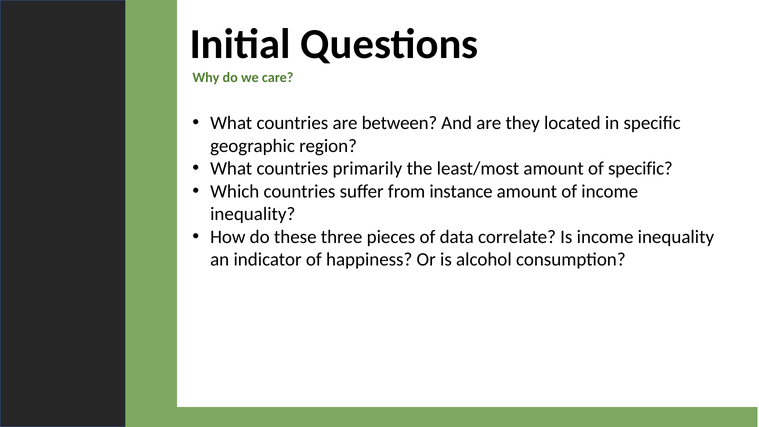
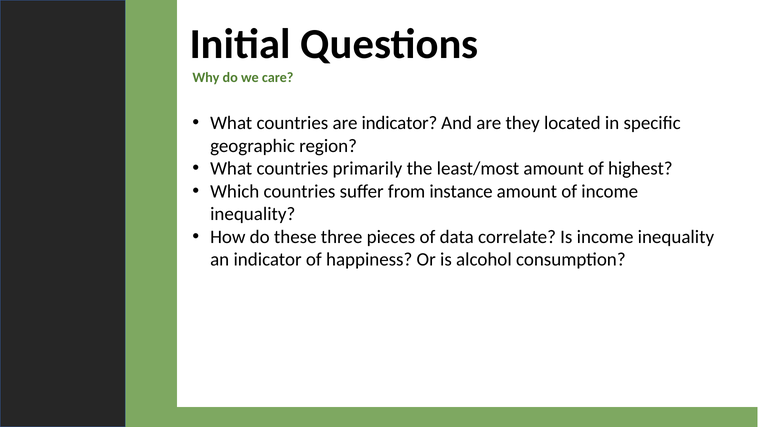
are between: between -> indicator
of specific: specific -> highest
